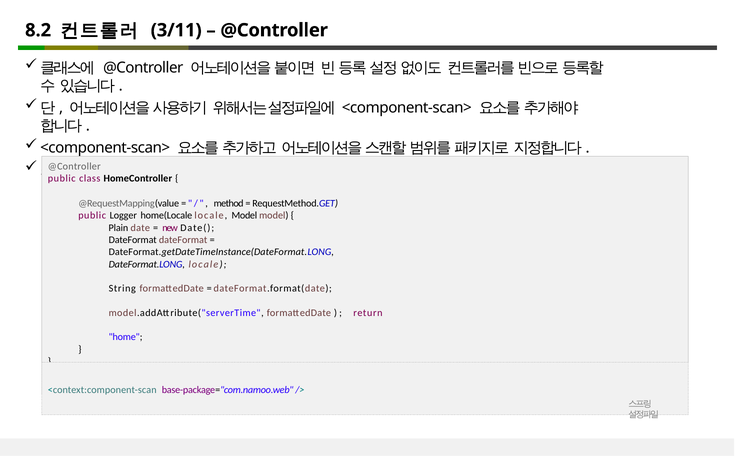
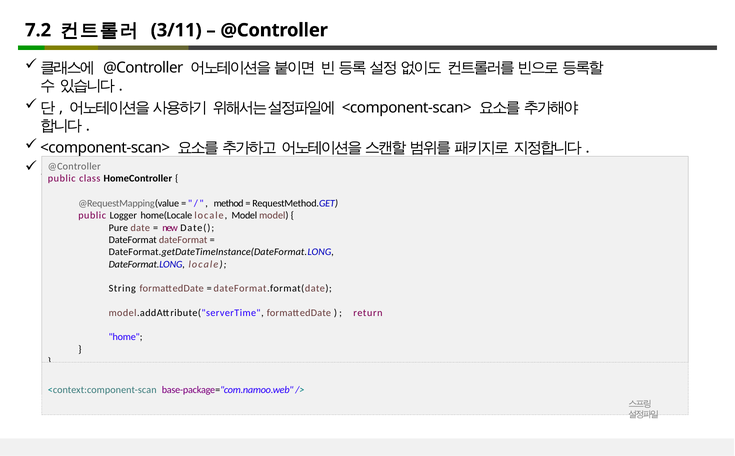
8.2: 8.2 -> 7.2
Plain: Plain -> Pure
